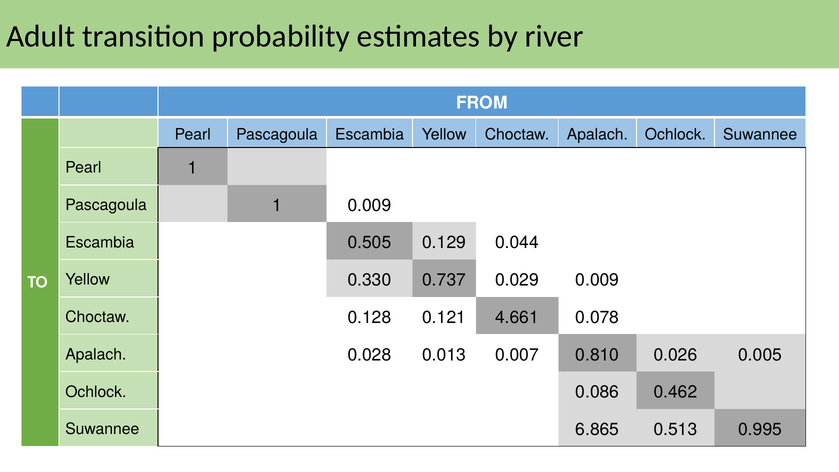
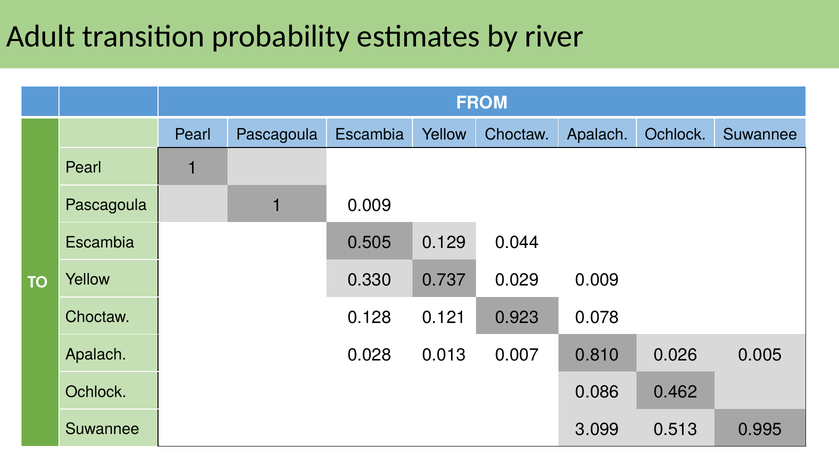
4.661: 4.661 -> 0.923
6.865: 6.865 -> 3.099
